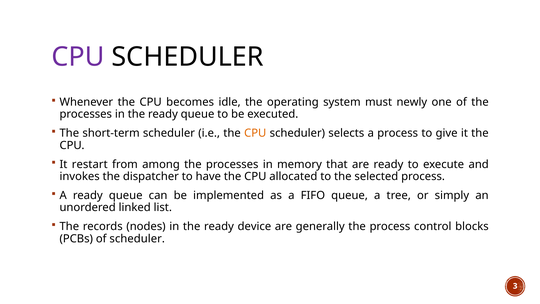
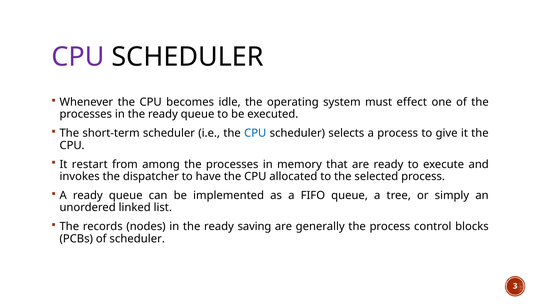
newly: newly -> effect
CPU at (255, 133) colour: orange -> blue
device: device -> saving
